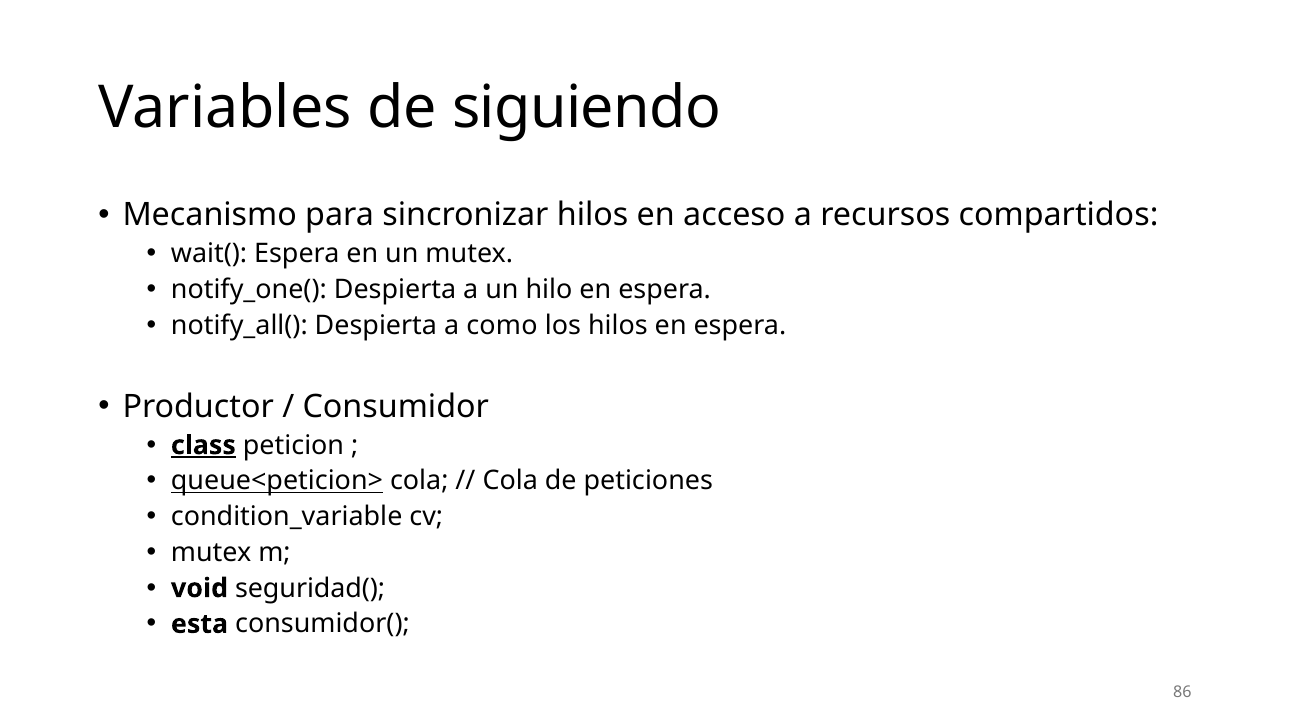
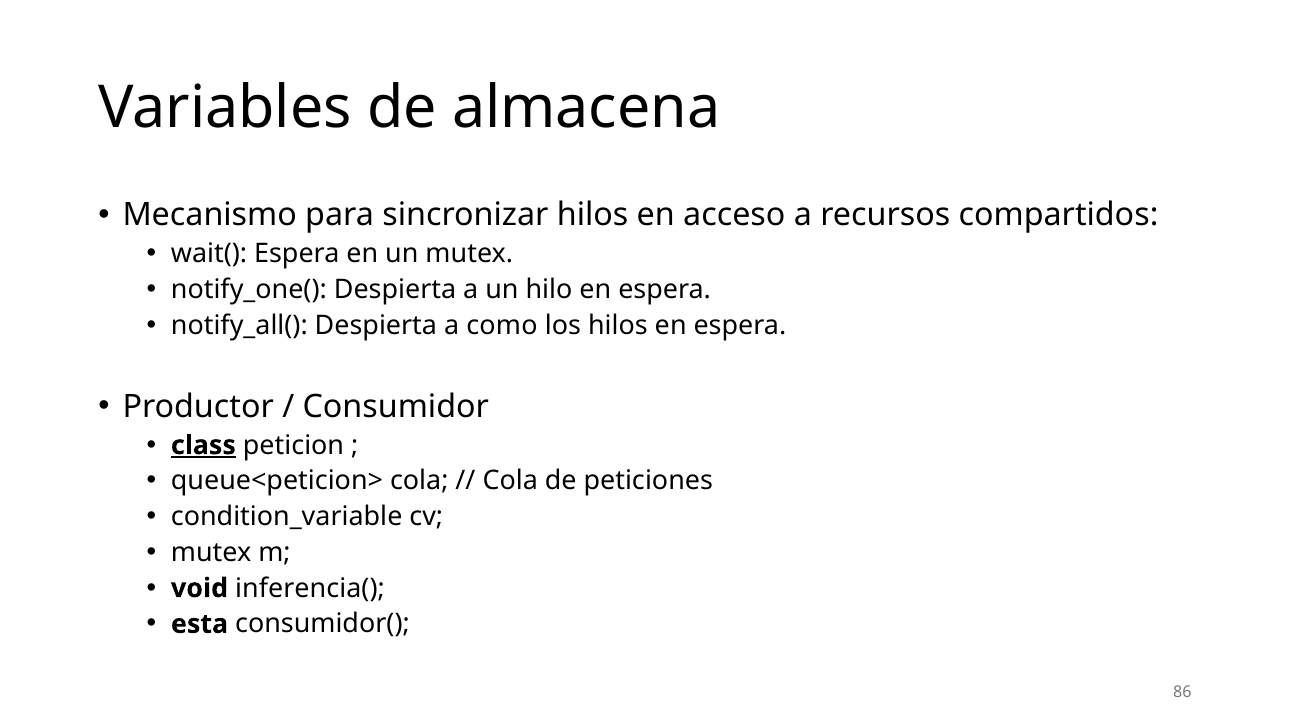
siguiendo: siguiendo -> almacena
queue<peticion> underline: present -> none
seguridad(: seguridad( -> inferencia(
